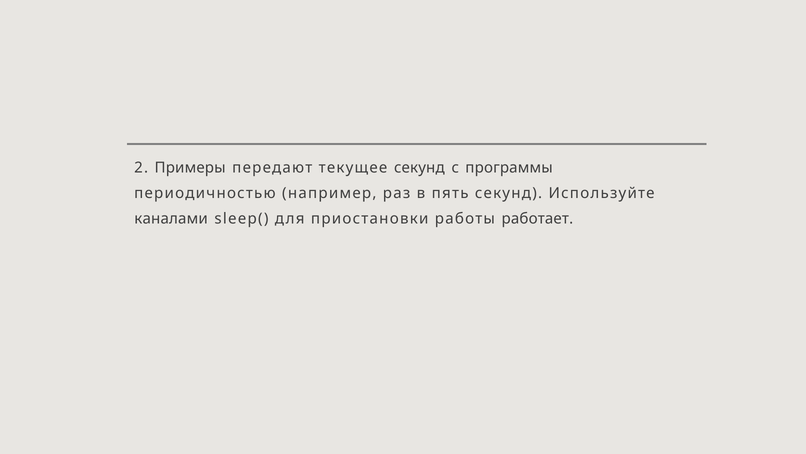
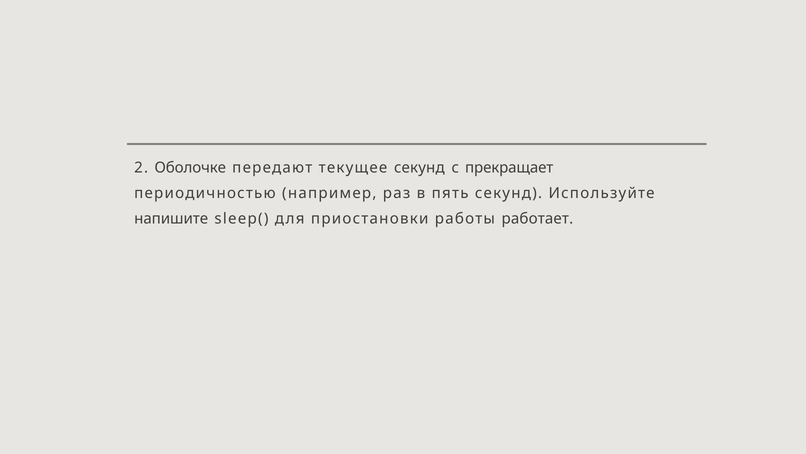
Примеры: Примеры -> Оболочке
программы: программы -> прекращает
каналами: каналами -> напишите
